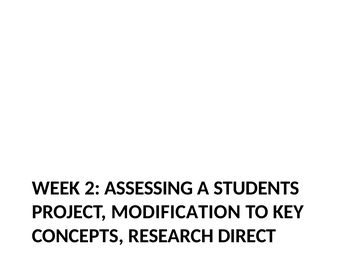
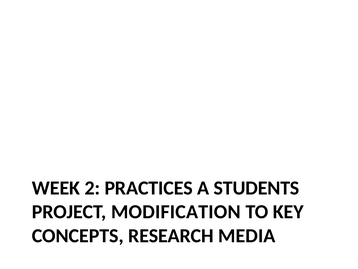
ASSESSING: ASSESSING -> PRACTICES
DIRECT: DIRECT -> MEDIA
